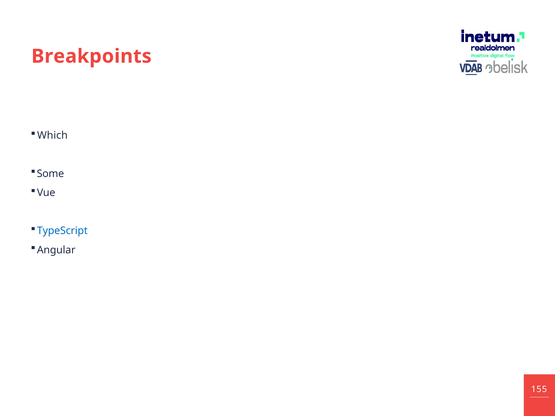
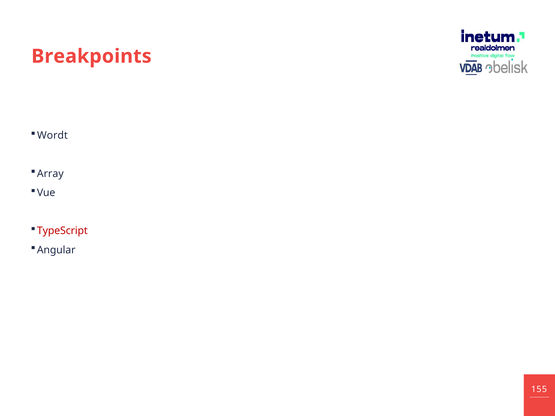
Which: Which -> Wordt
Some: Some -> Array
TypeScript colour: blue -> red
